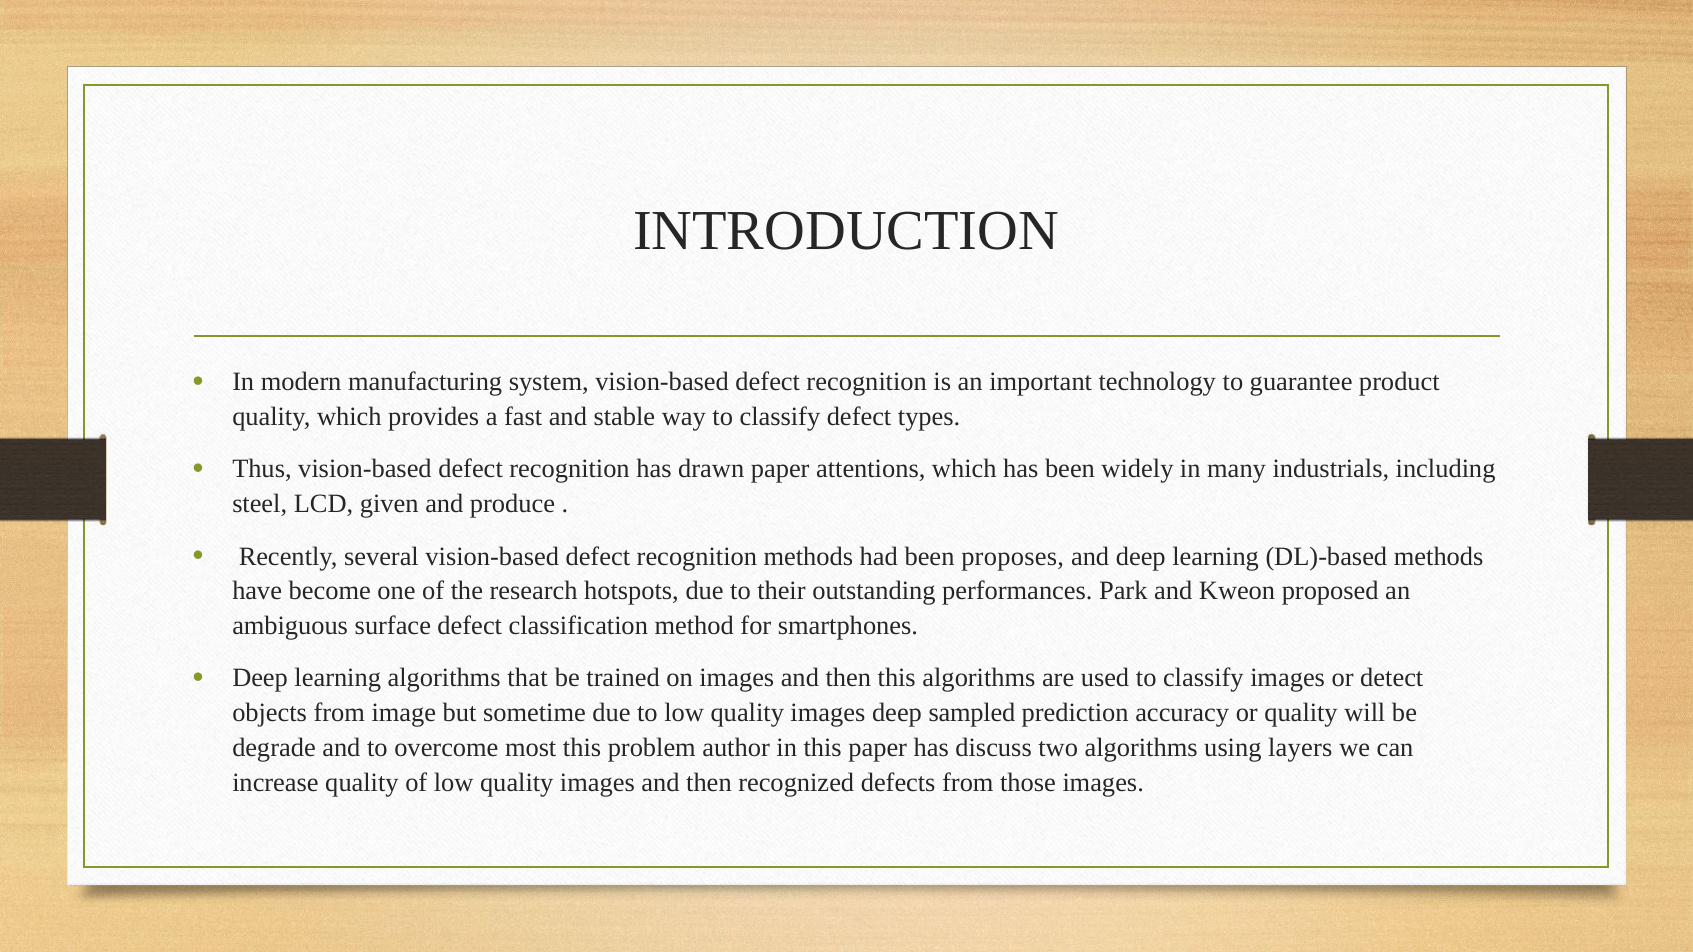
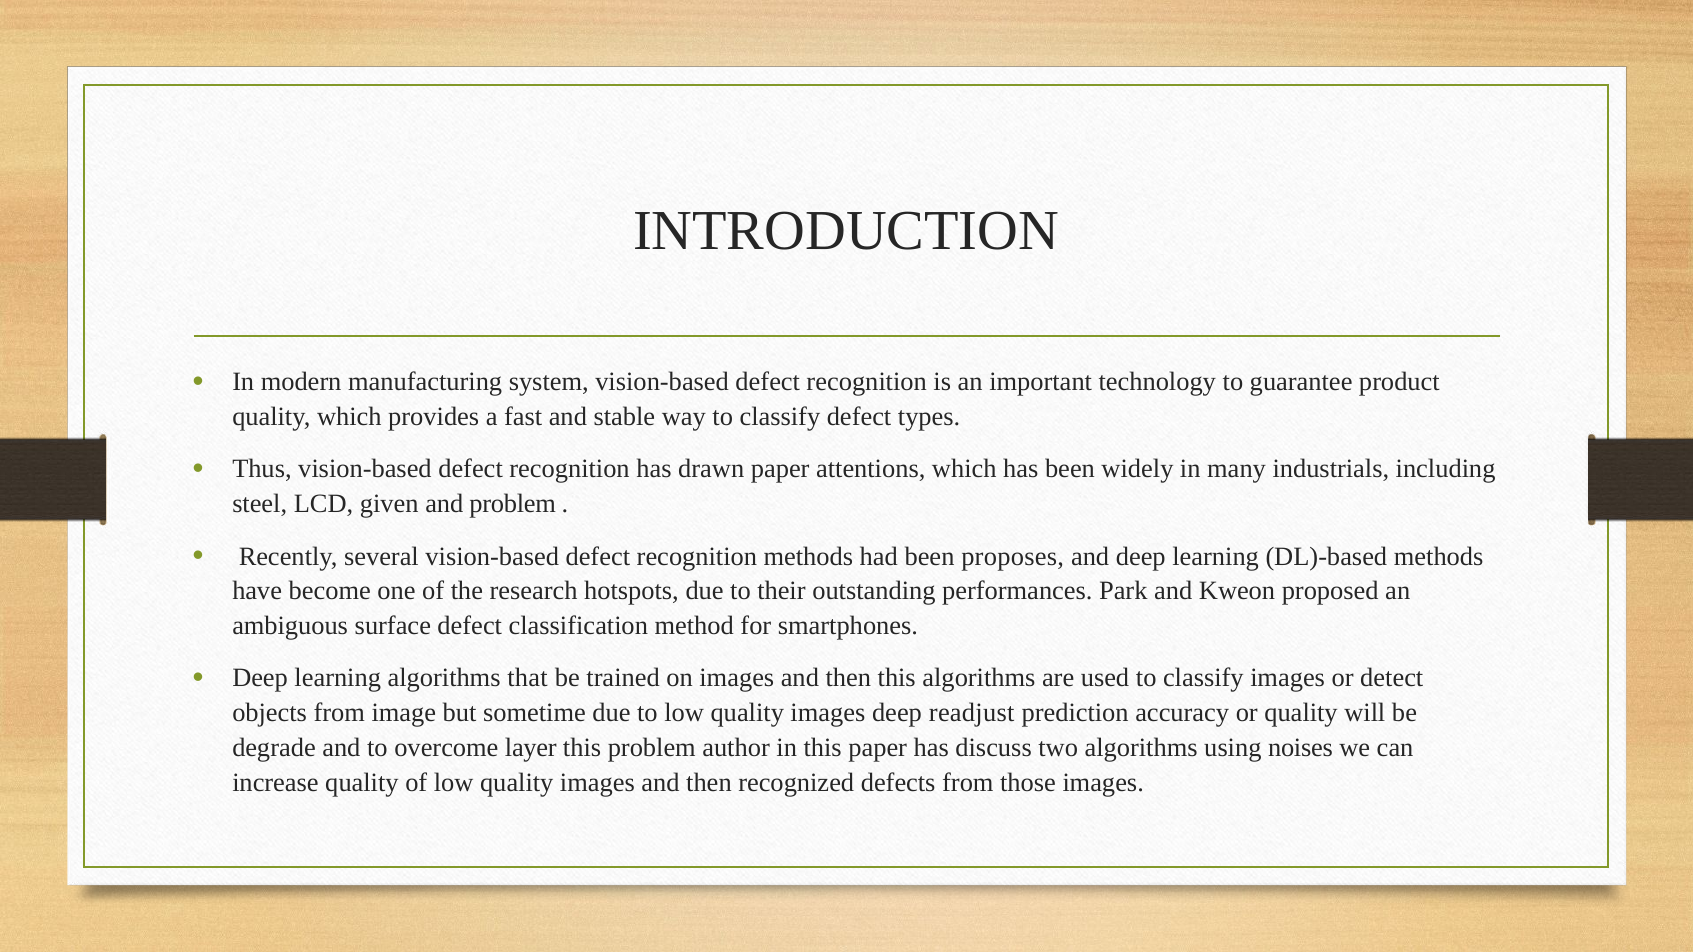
and produce: produce -> problem
sampled: sampled -> readjust
most: most -> layer
layers: layers -> noises
